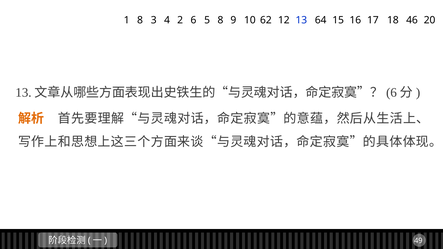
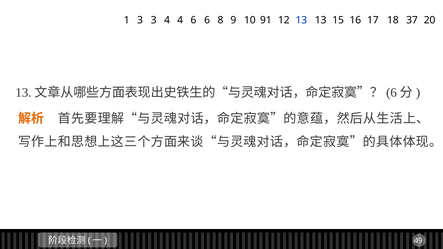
1 8: 8 -> 3
4 2: 2 -> 4
6 5: 5 -> 6
62: 62 -> 91
13 64: 64 -> 13
46: 46 -> 37
